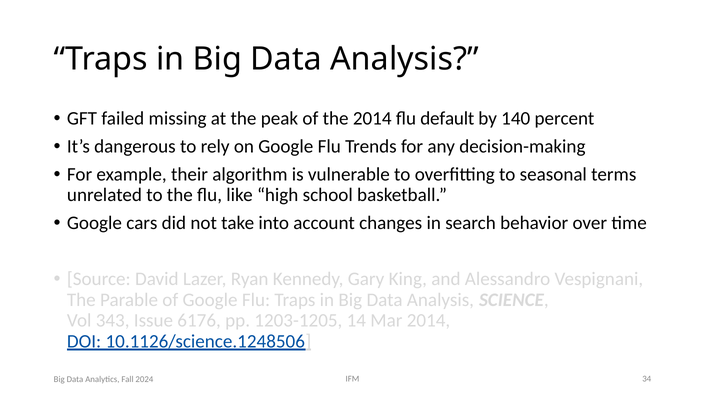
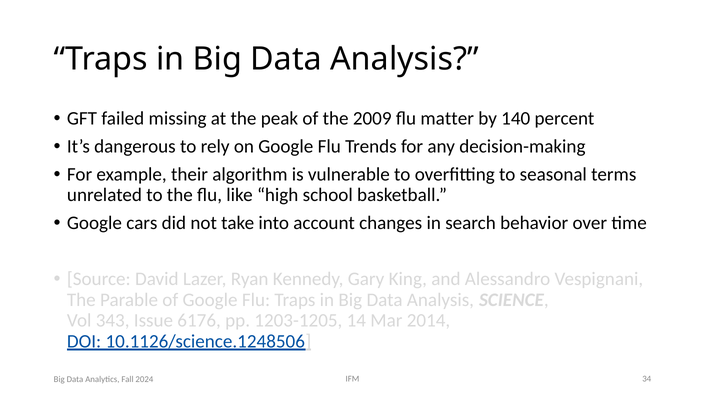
the 2014: 2014 -> 2009
default: default -> matter
